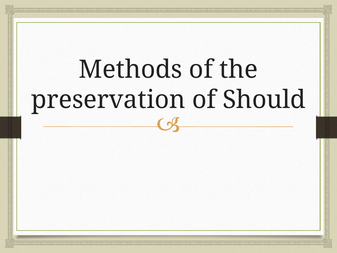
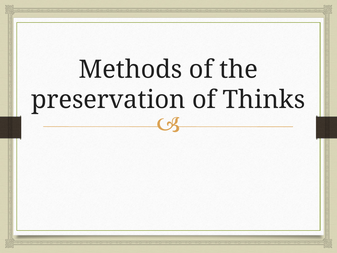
Should: Should -> Thinks
